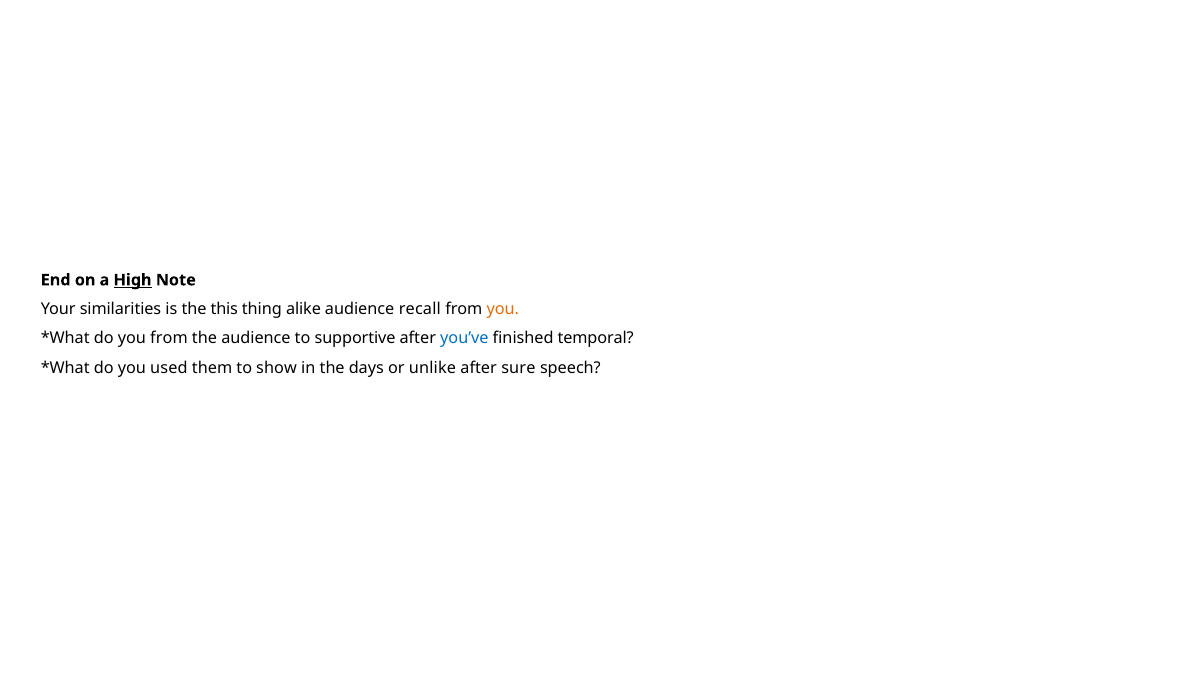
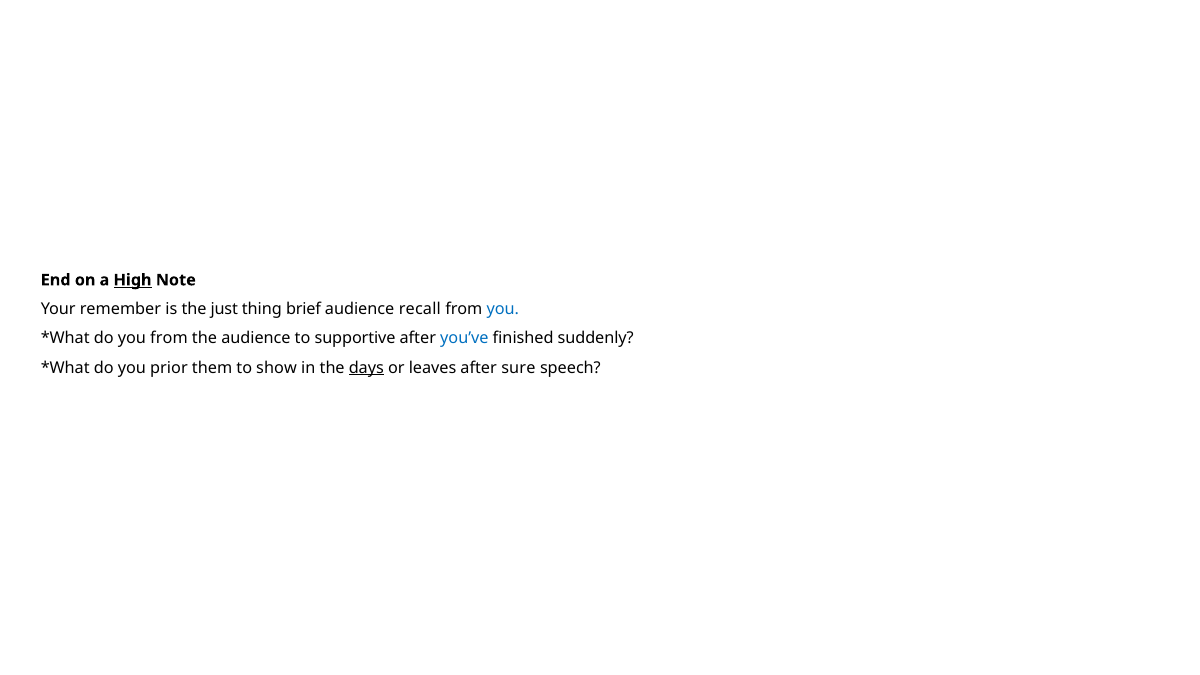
similarities: similarities -> remember
this: this -> just
alike: alike -> brief
you at (503, 309) colour: orange -> blue
temporal: temporal -> suddenly
used: used -> prior
days underline: none -> present
unlike: unlike -> leaves
